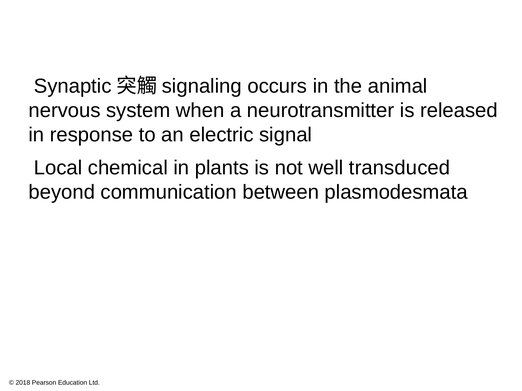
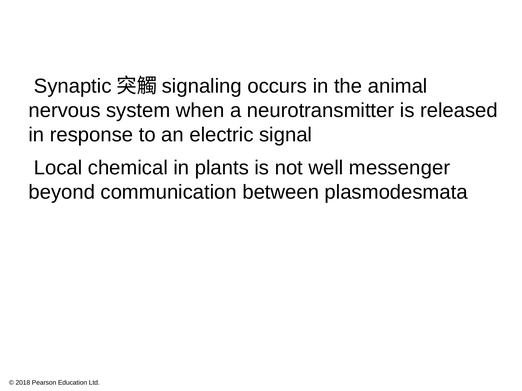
transduced: transduced -> messenger
